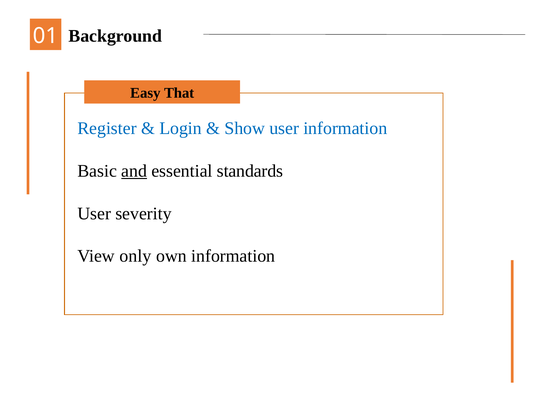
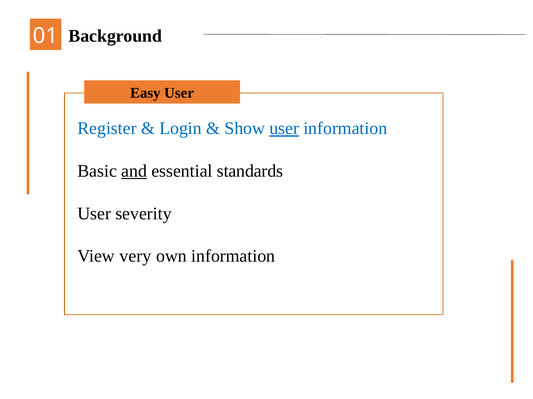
Easy That: That -> User
user at (284, 129) underline: none -> present
only: only -> very
